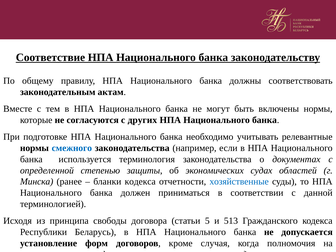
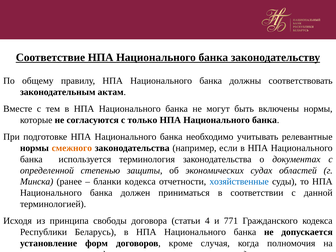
других: других -> только
смежного colour: blue -> orange
5: 5 -> 4
513: 513 -> 771
